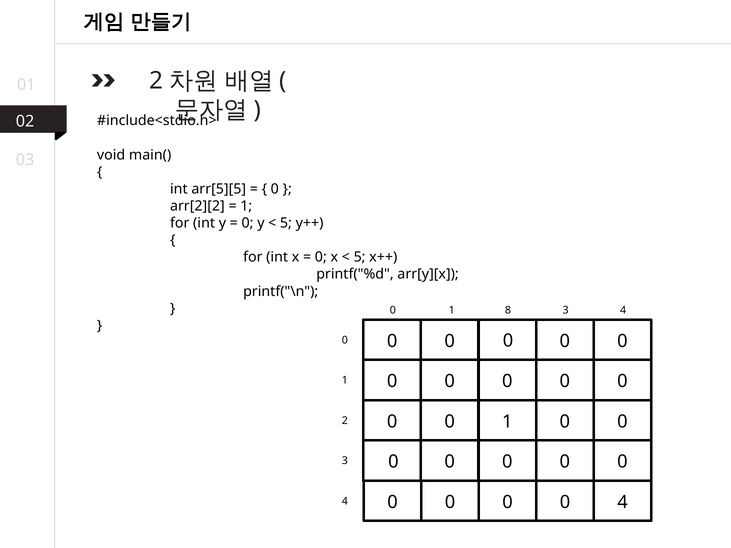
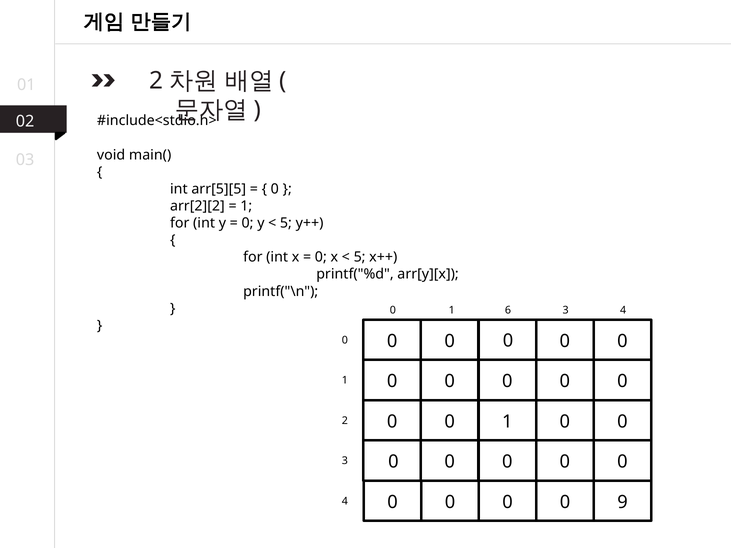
8: 8 -> 6
0 4: 4 -> 9
